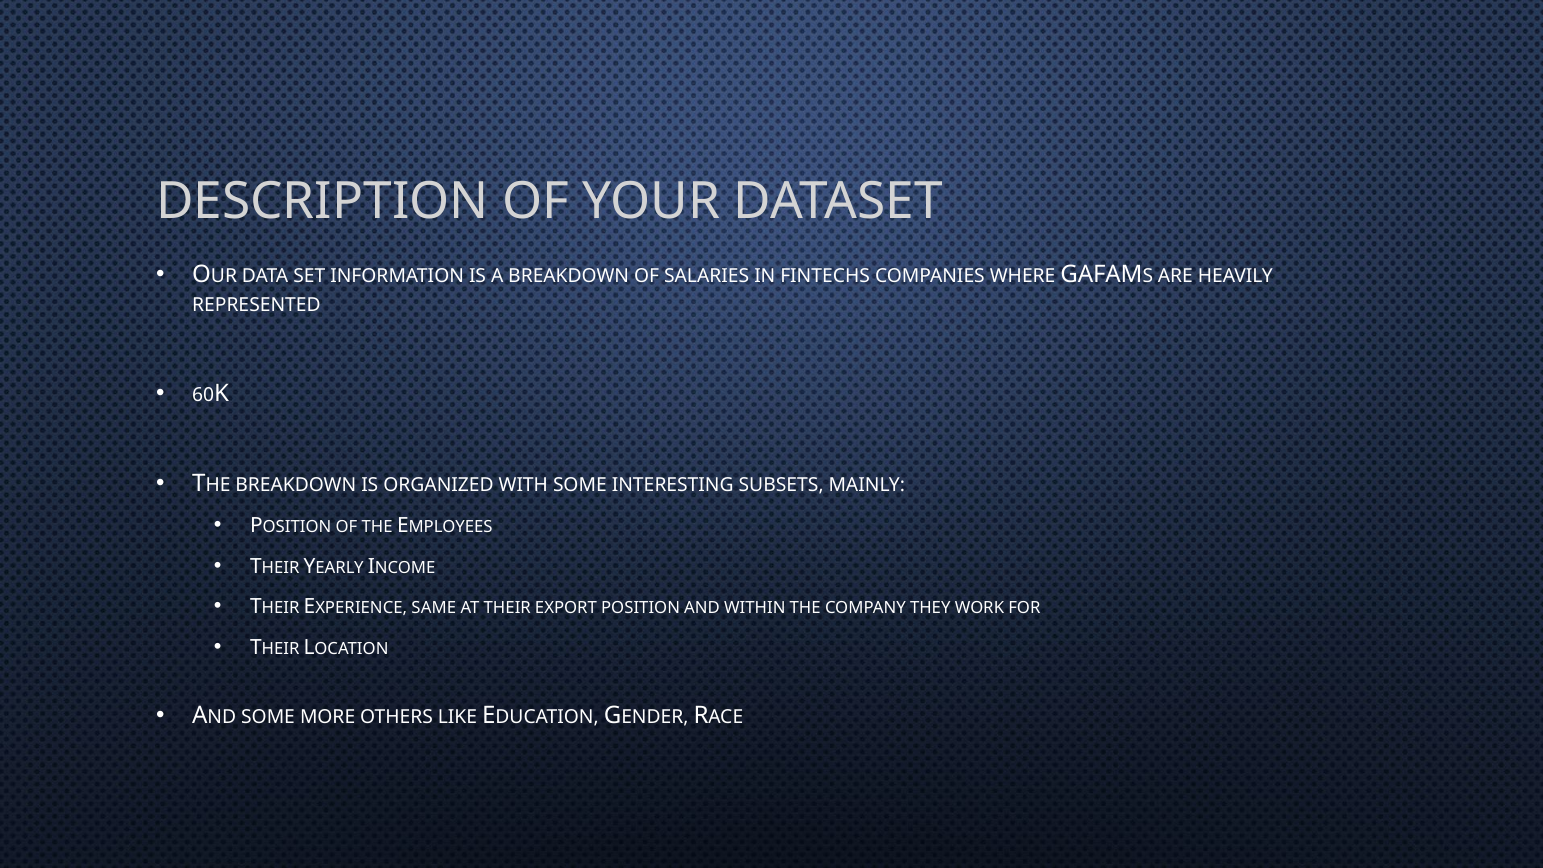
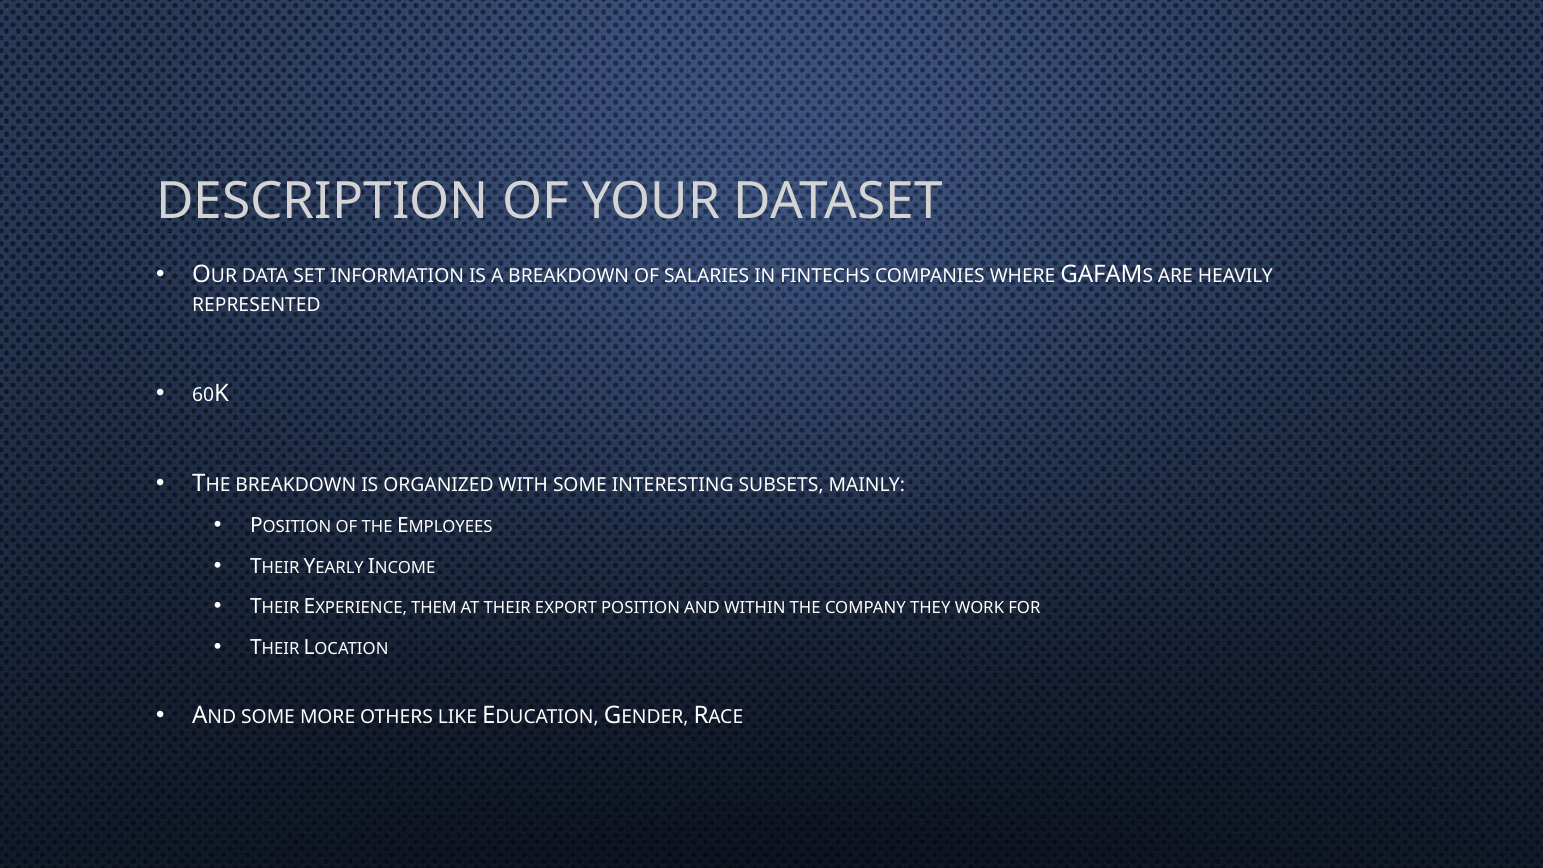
SAME: SAME -> THEM
